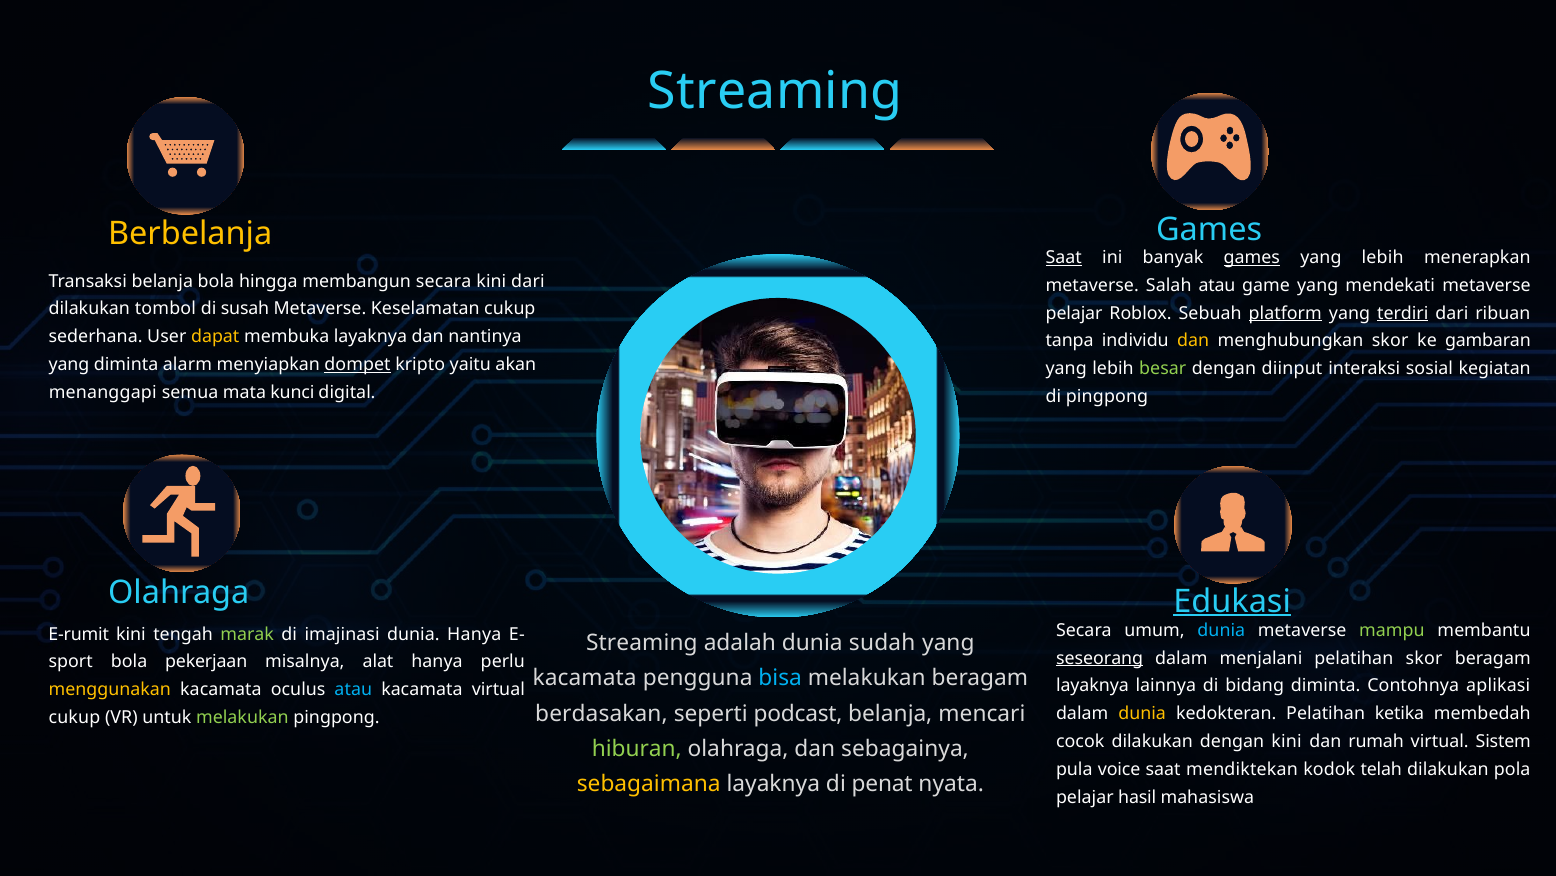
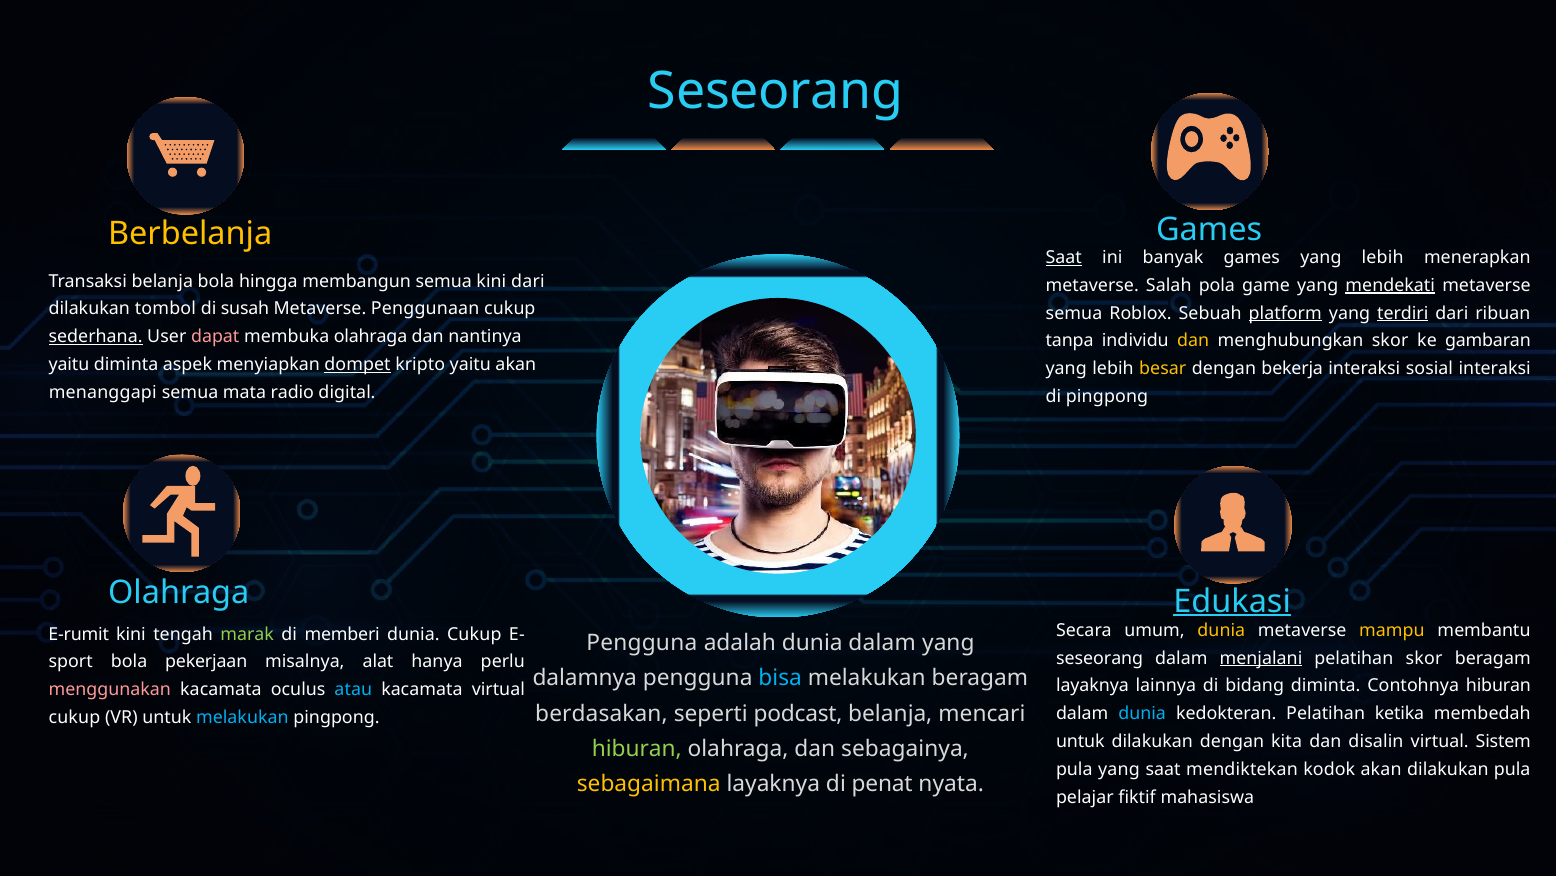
Streaming at (775, 91): Streaming -> Seseorang
games at (1252, 257) underline: present -> none
membangun secara: secara -> semua
Salah atau: atau -> pola
mendekati underline: none -> present
Keselamatan: Keselamatan -> Penggunaan
pelajar at (1074, 313): pelajar -> semua
sederhana underline: none -> present
dapat colour: yellow -> pink
membuka layaknya: layaknya -> olahraga
yang at (69, 364): yang -> yaitu
alarm: alarm -> aspek
besar colour: light green -> yellow
diinput: diinput -> bekerja
sosial kegiatan: kegiatan -> interaksi
kunci: kunci -> radio
dunia at (1221, 630) colour: light blue -> yellow
mampu colour: light green -> yellow
imajinasi: imajinasi -> memberi
dunia Hanya: Hanya -> Cukup
Streaming at (642, 642): Streaming -> Pengguna
dunia sudah: sudah -> dalam
seseorang at (1100, 658) underline: present -> none
menjalani underline: none -> present
kacamata at (585, 678): kacamata -> dalamnya
Contohnya aplikasi: aplikasi -> hiburan
menggunakan colour: yellow -> pink
dunia at (1142, 713) colour: yellow -> light blue
melakukan at (242, 717) colour: light green -> light blue
cocok at (1080, 741): cocok -> untuk
dengan kini: kini -> kita
rumah: rumah -> disalin
pula voice: voice -> yang
kodok telah: telah -> akan
dilakukan pola: pola -> pula
hasil: hasil -> fiktif
